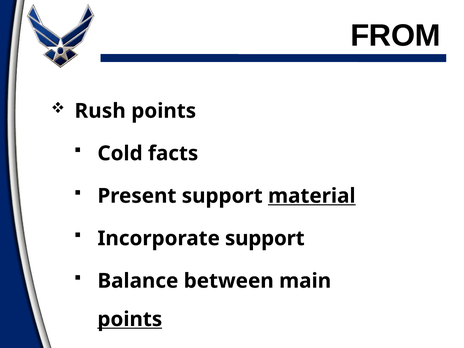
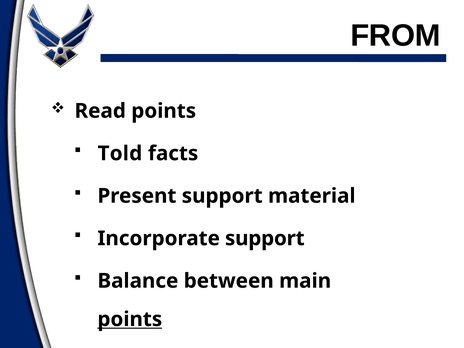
Rush: Rush -> Read
Cold: Cold -> Told
material underline: present -> none
